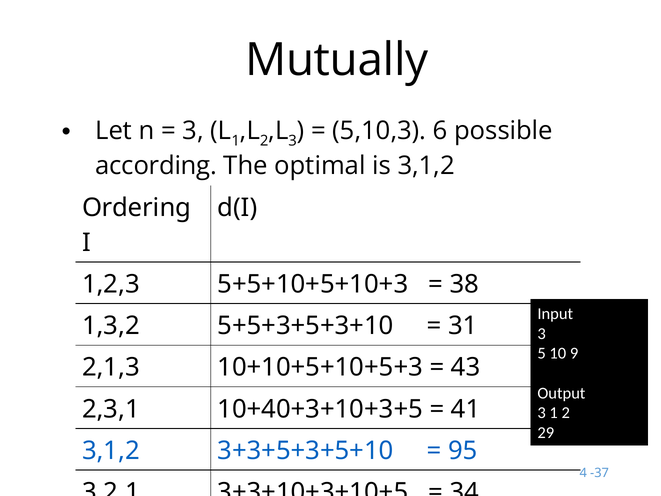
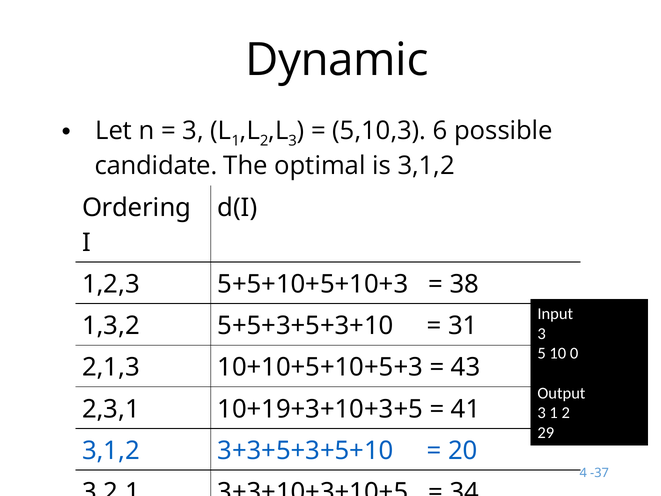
Mutually: Mutually -> Dynamic
according: according -> candidate
9: 9 -> 0
10+40+3+10+3+5: 10+40+3+10+3+5 -> 10+19+3+10+3+5
95: 95 -> 20
